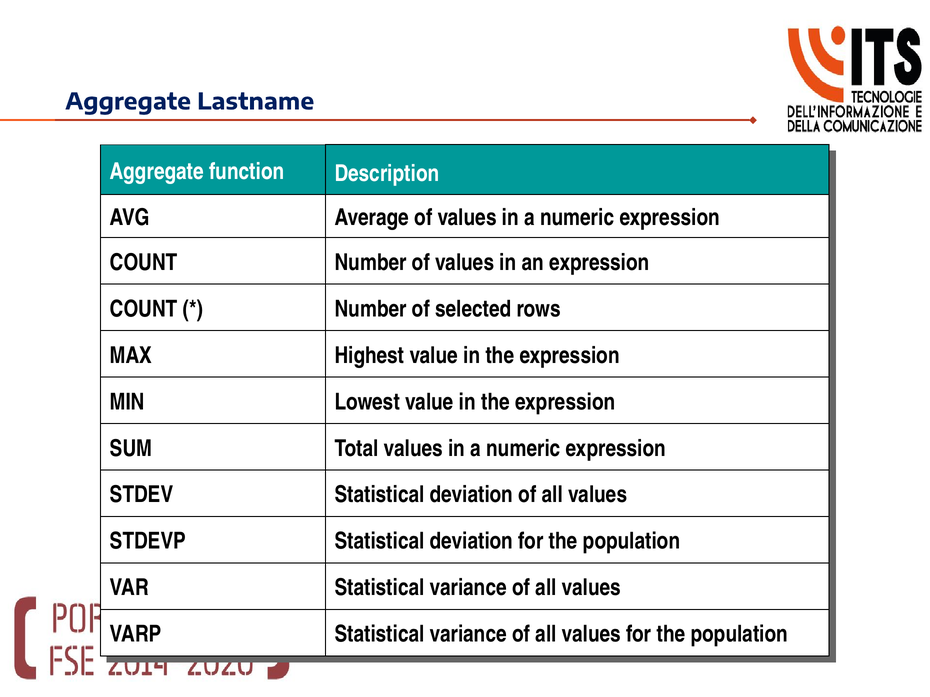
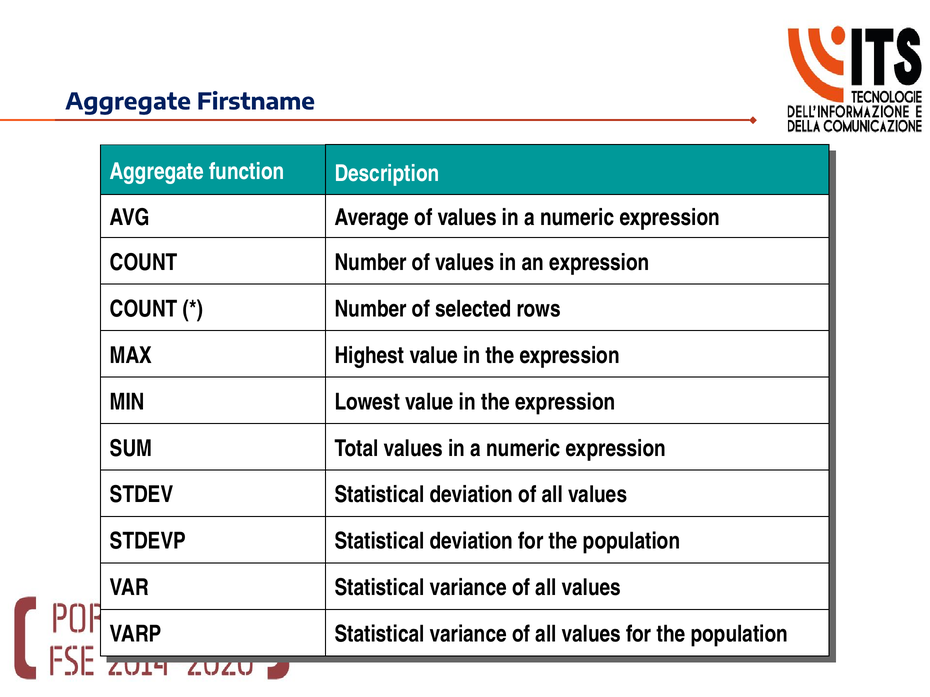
Lastname: Lastname -> Firstname
